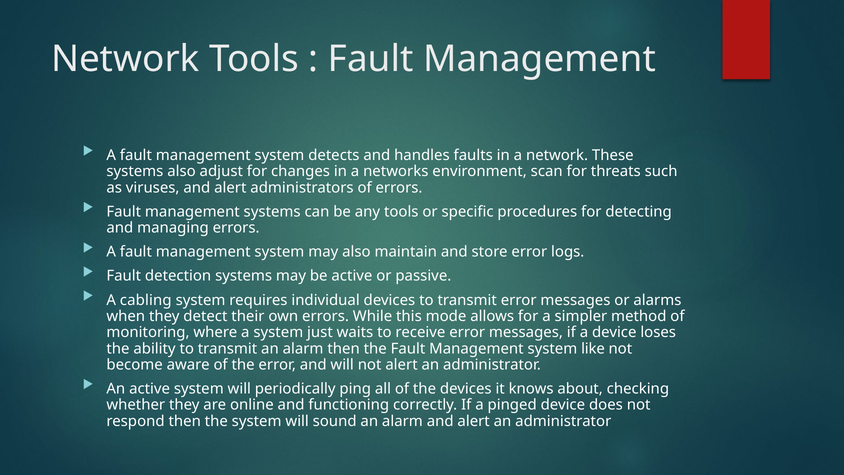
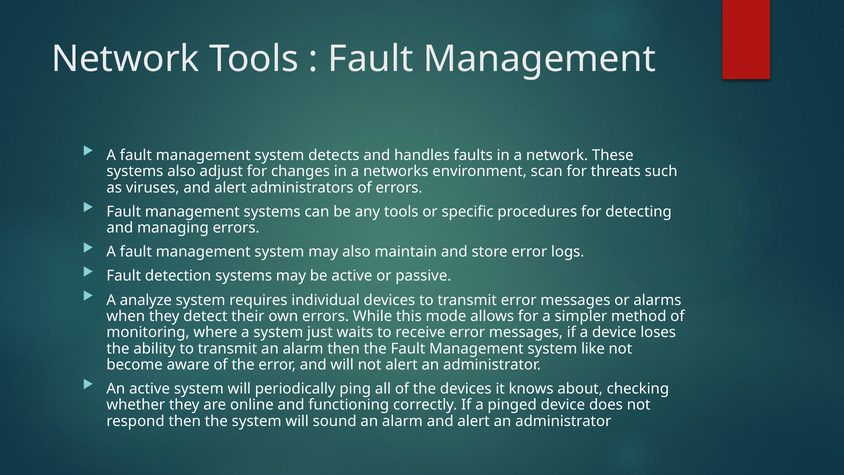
cabling: cabling -> analyze
